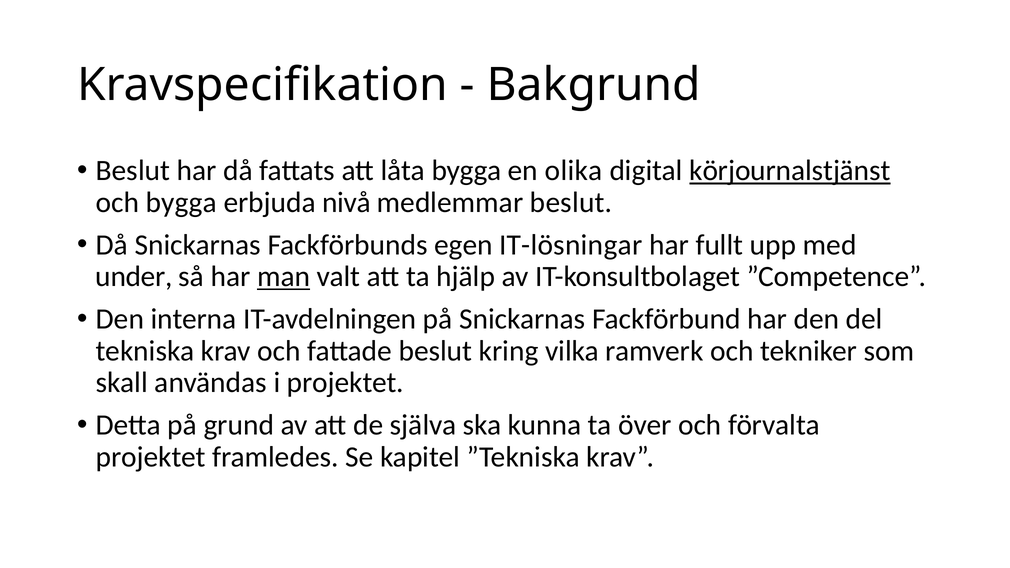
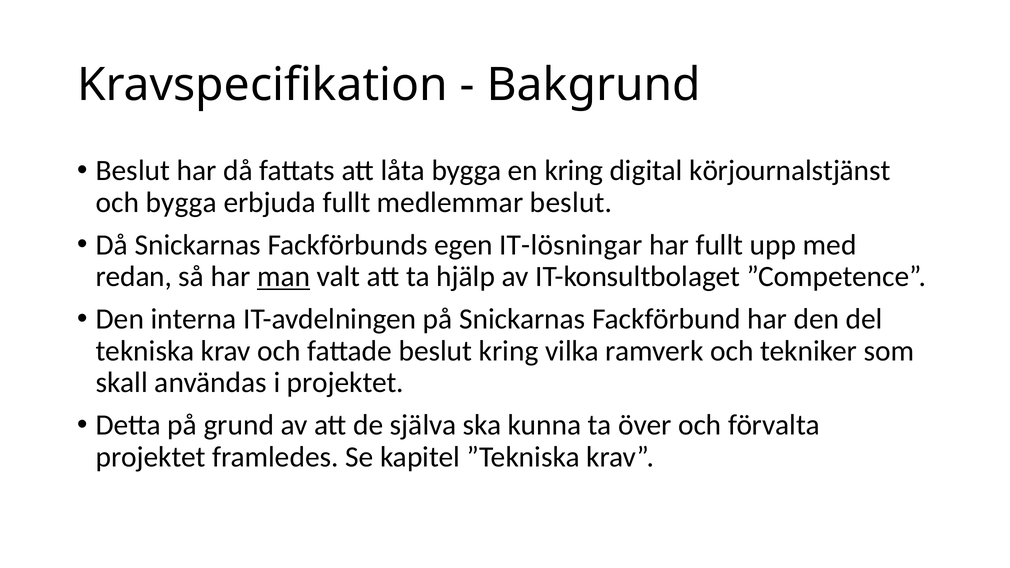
en olika: olika -> kring
körjournalstjänst underline: present -> none
erbjuda nivå: nivå -> fullt
under: under -> redan
